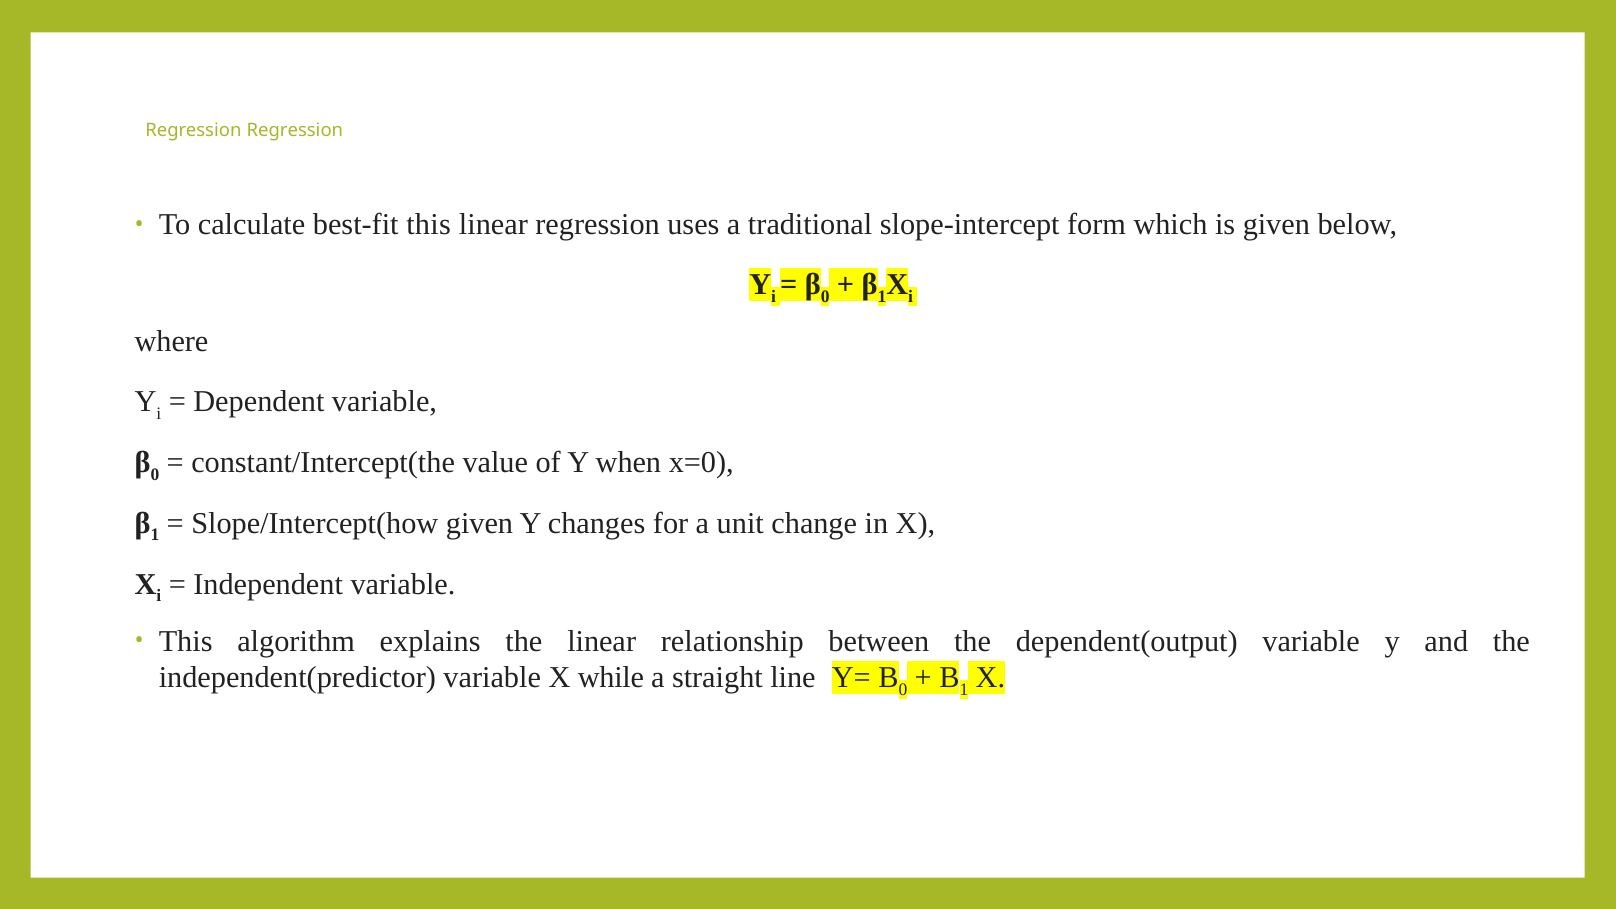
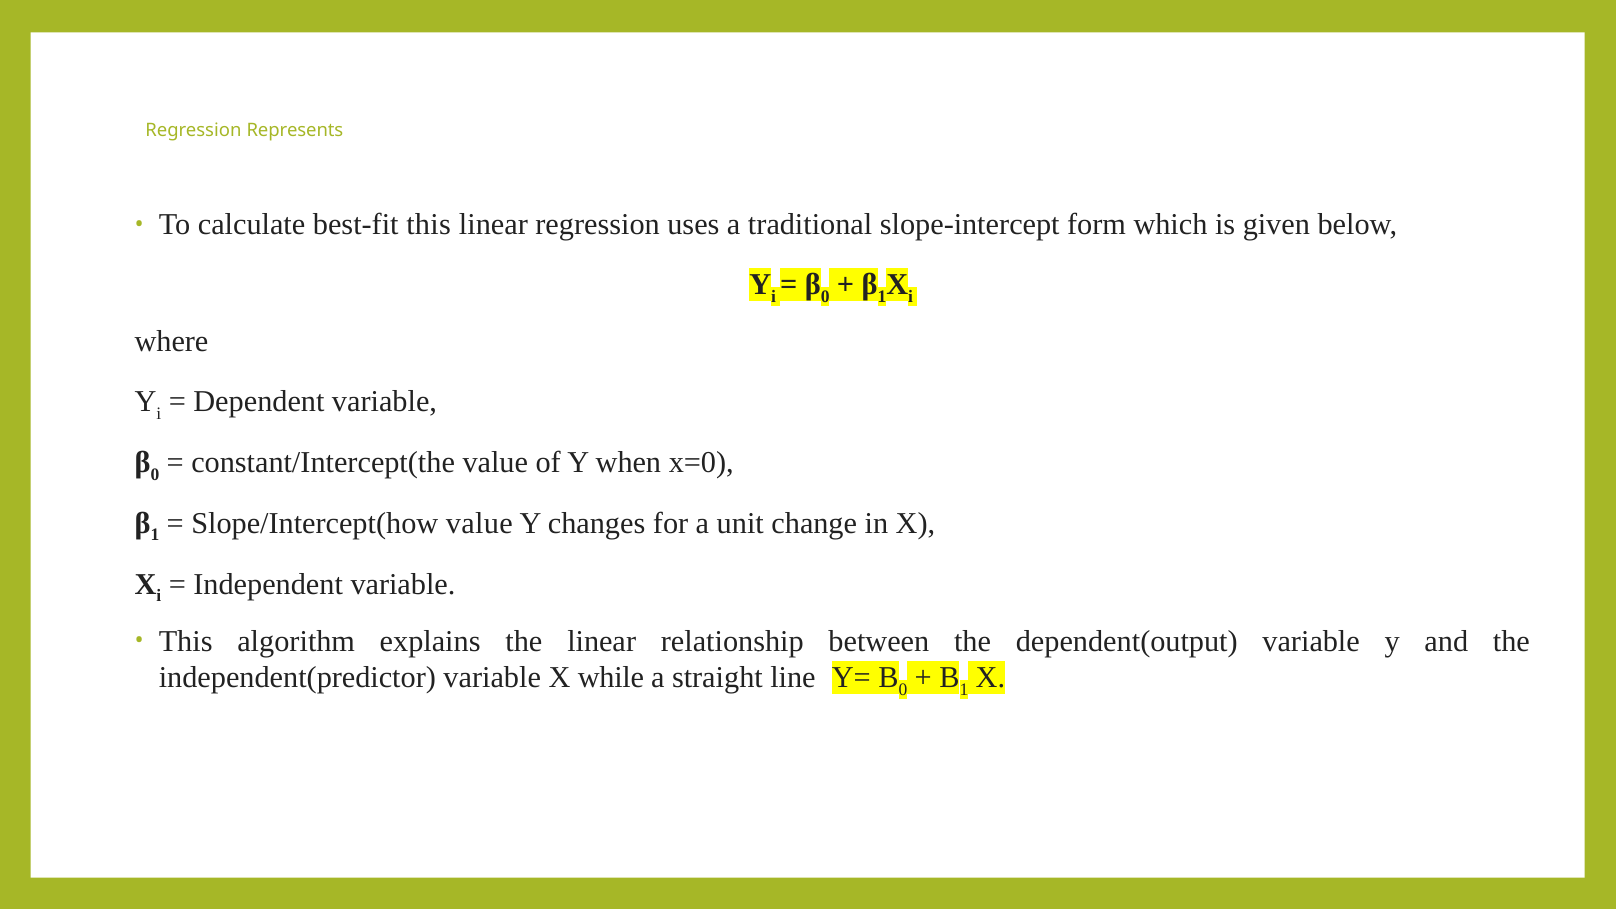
Regression Regression: Regression -> Represents
Slope/Intercept(how given: given -> value
